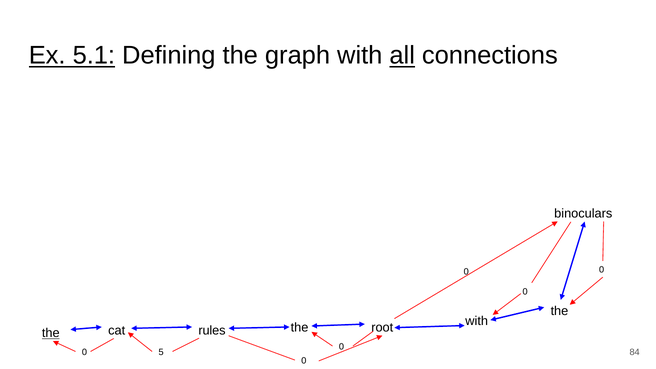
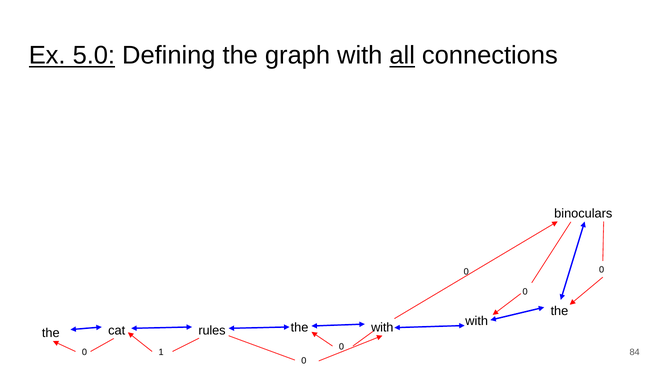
5.1: 5.1 -> 5.0
the at (51, 333) underline: present -> none
the root: root -> with
5: 5 -> 1
